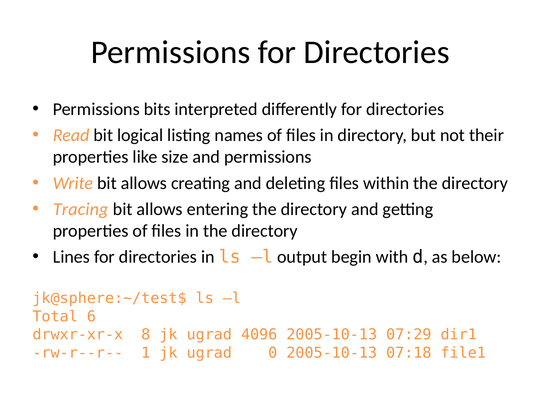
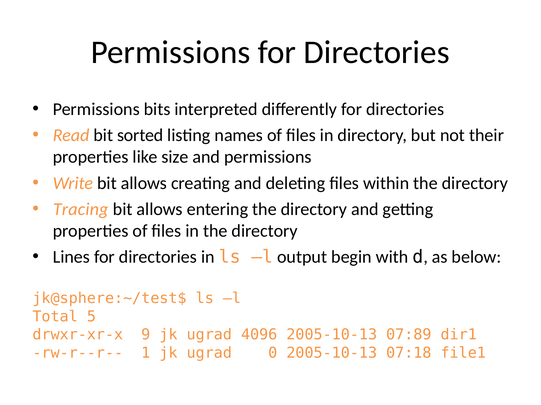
logical: logical -> sorted
6: 6 -> 5
8: 8 -> 9
07:29: 07:29 -> 07:89
